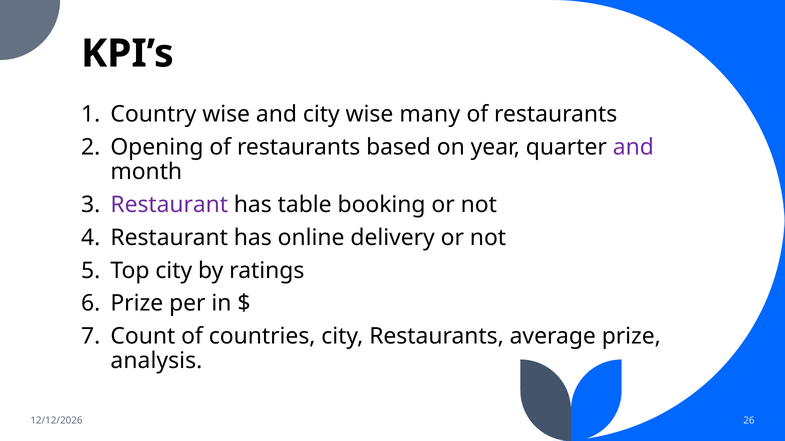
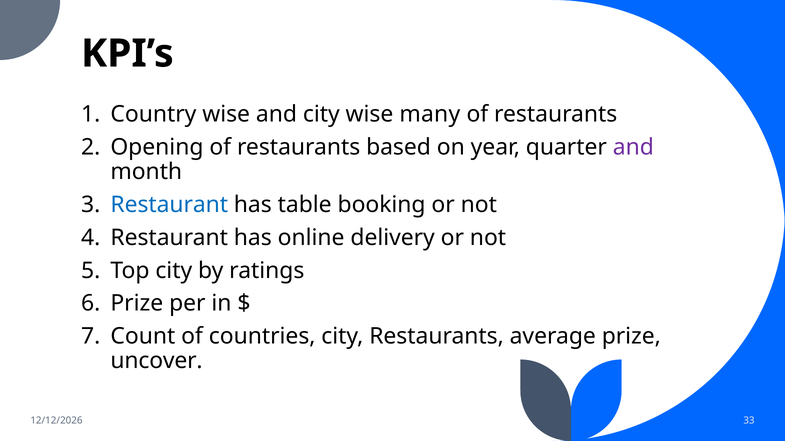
Restaurant at (169, 205) colour: purple -> blue
analysis: analysis -> uncover
26: 26 -> 33
